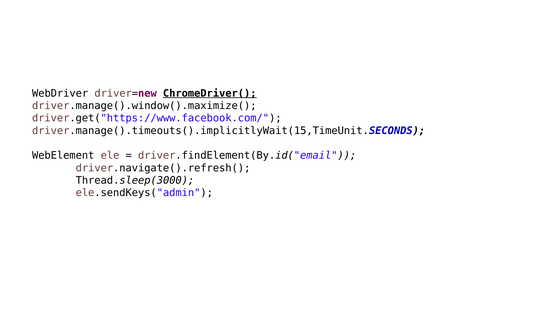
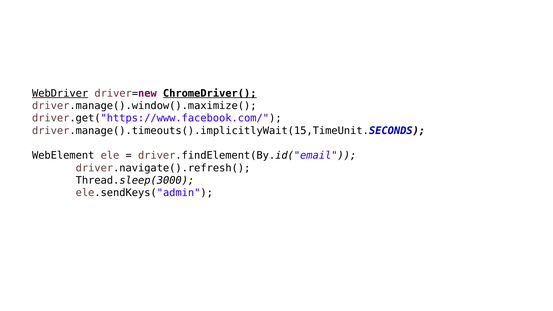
WebDriver underline: none -> present
